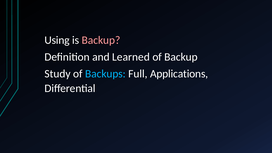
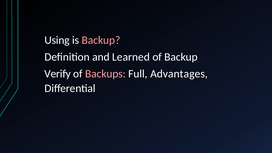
Study: Study -> Verify
Backups colour: light blue -> pink
Applications: Applications -> Advantages
